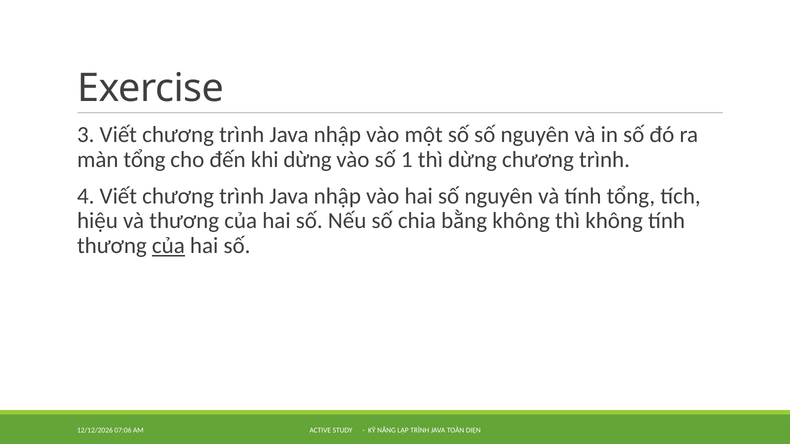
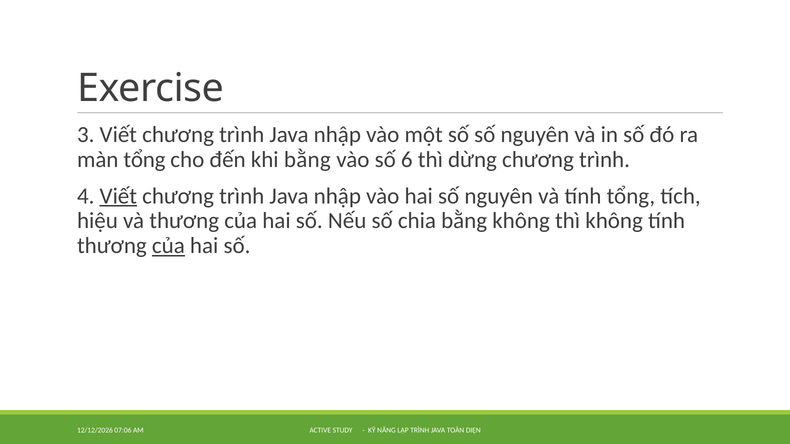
khi dừng: dừng -> bằng
1: 1 -> 6
Viết at (118, 196) underline: none -> present
